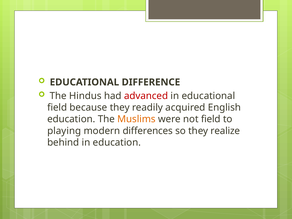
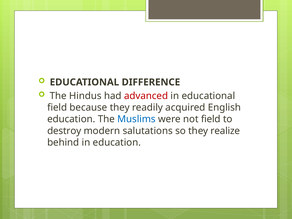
Muslims colour: orange -> blue
playing: playing -> destroy
differences: differences -> salutations
